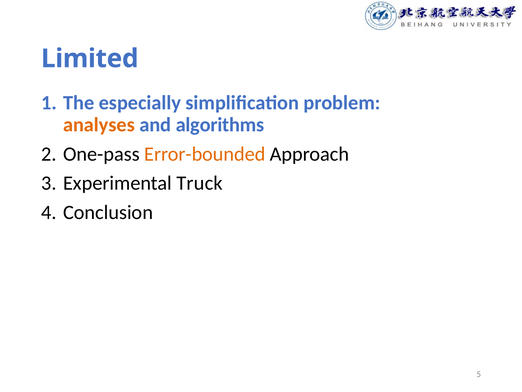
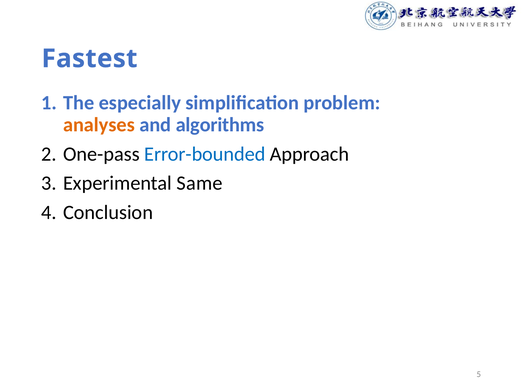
Limited: Limited -> Fastest
Error-bounded colour: orange -> blue
Truck: Truck -> Same
